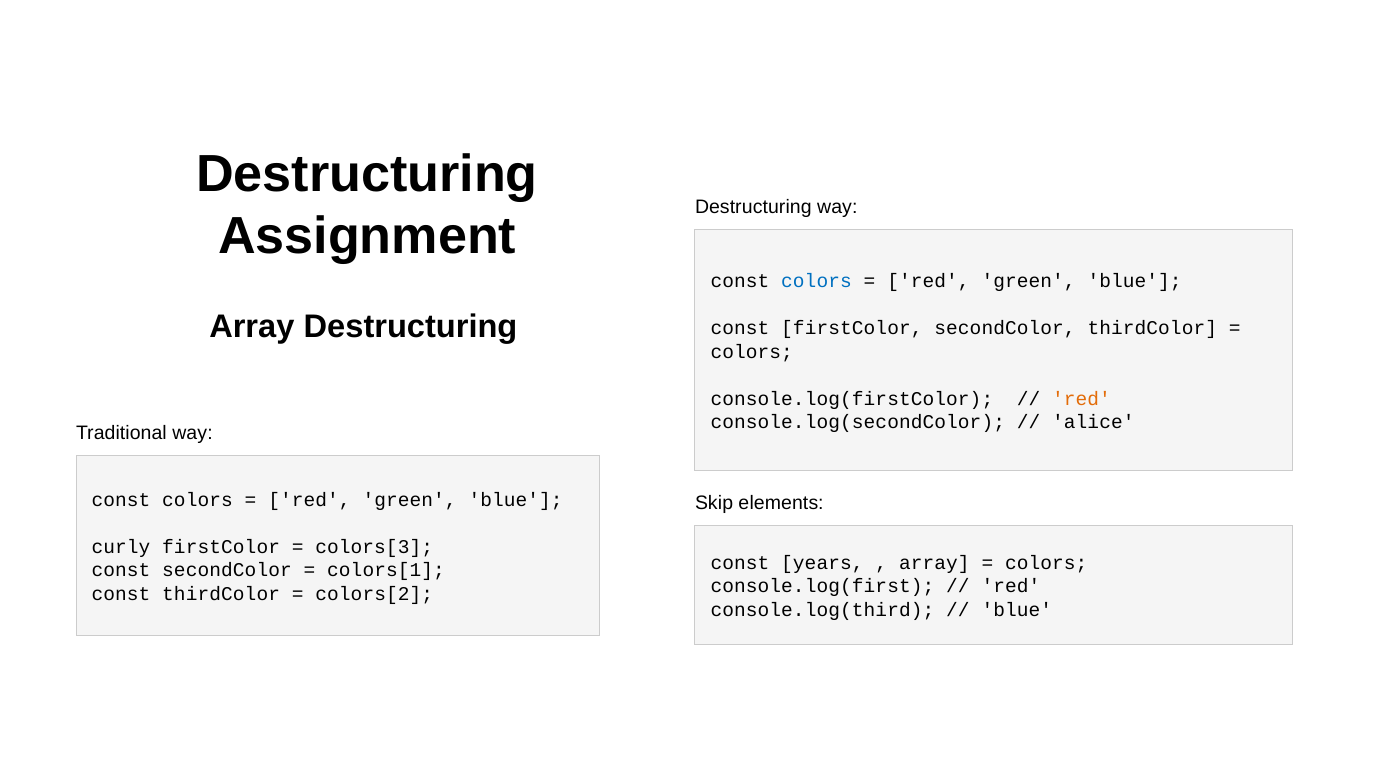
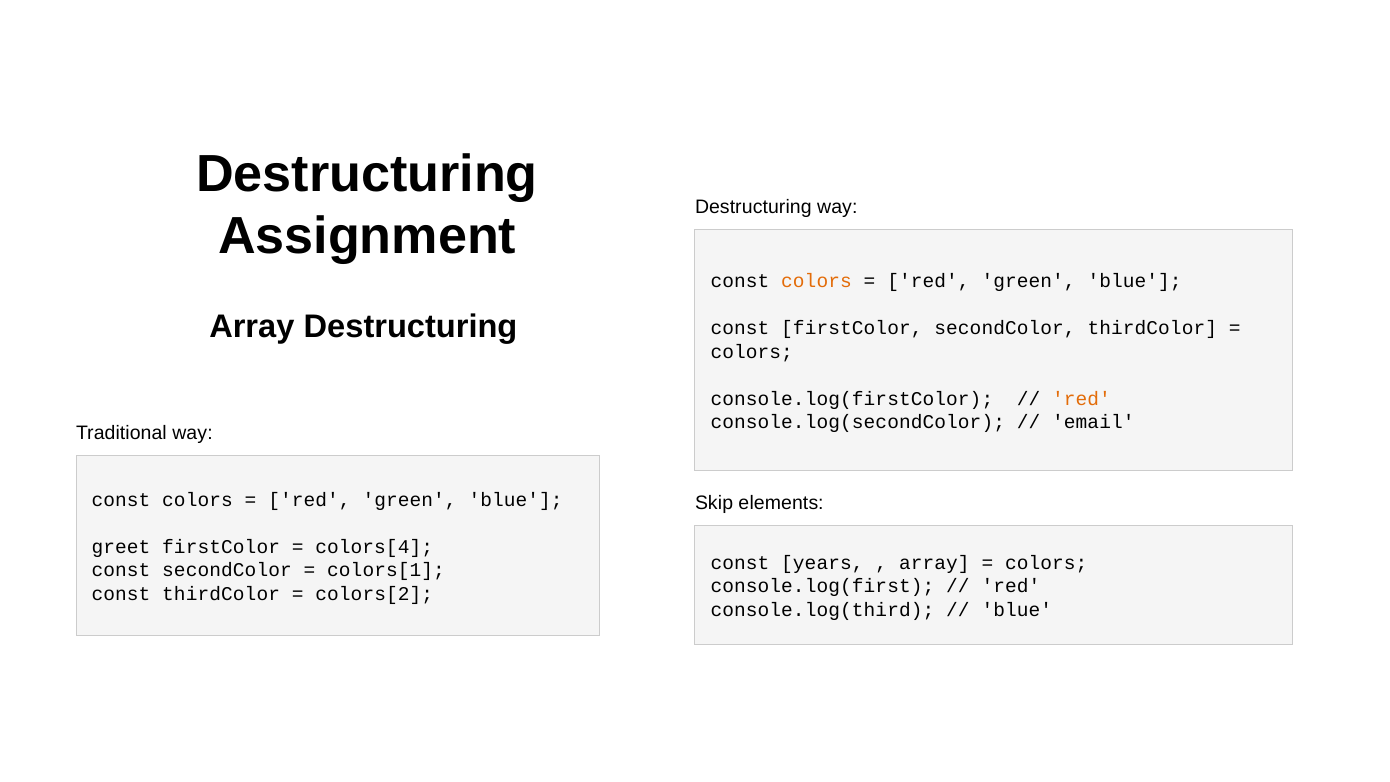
colors at (816, 281) colour: blue -> orange
alice: alice -> email
curly: curly -> greet
colors[3: colors[3 -> colors[4
